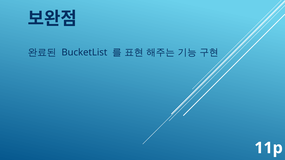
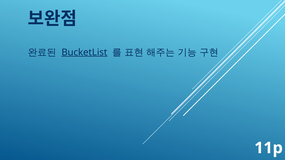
BucketList underline: none -> present
